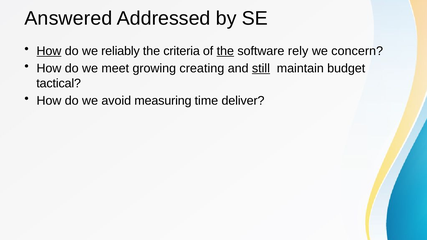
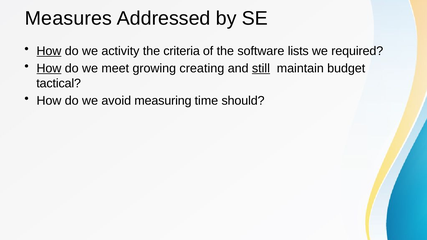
Answered: Answered -> Measures
reliably: reliably -> activity
the at (225, 51) underline: present -> none
rely: rely -> lists
concern: concern -> required
How at (49, 68) underline: none -> present
deliver: deliver -> should
